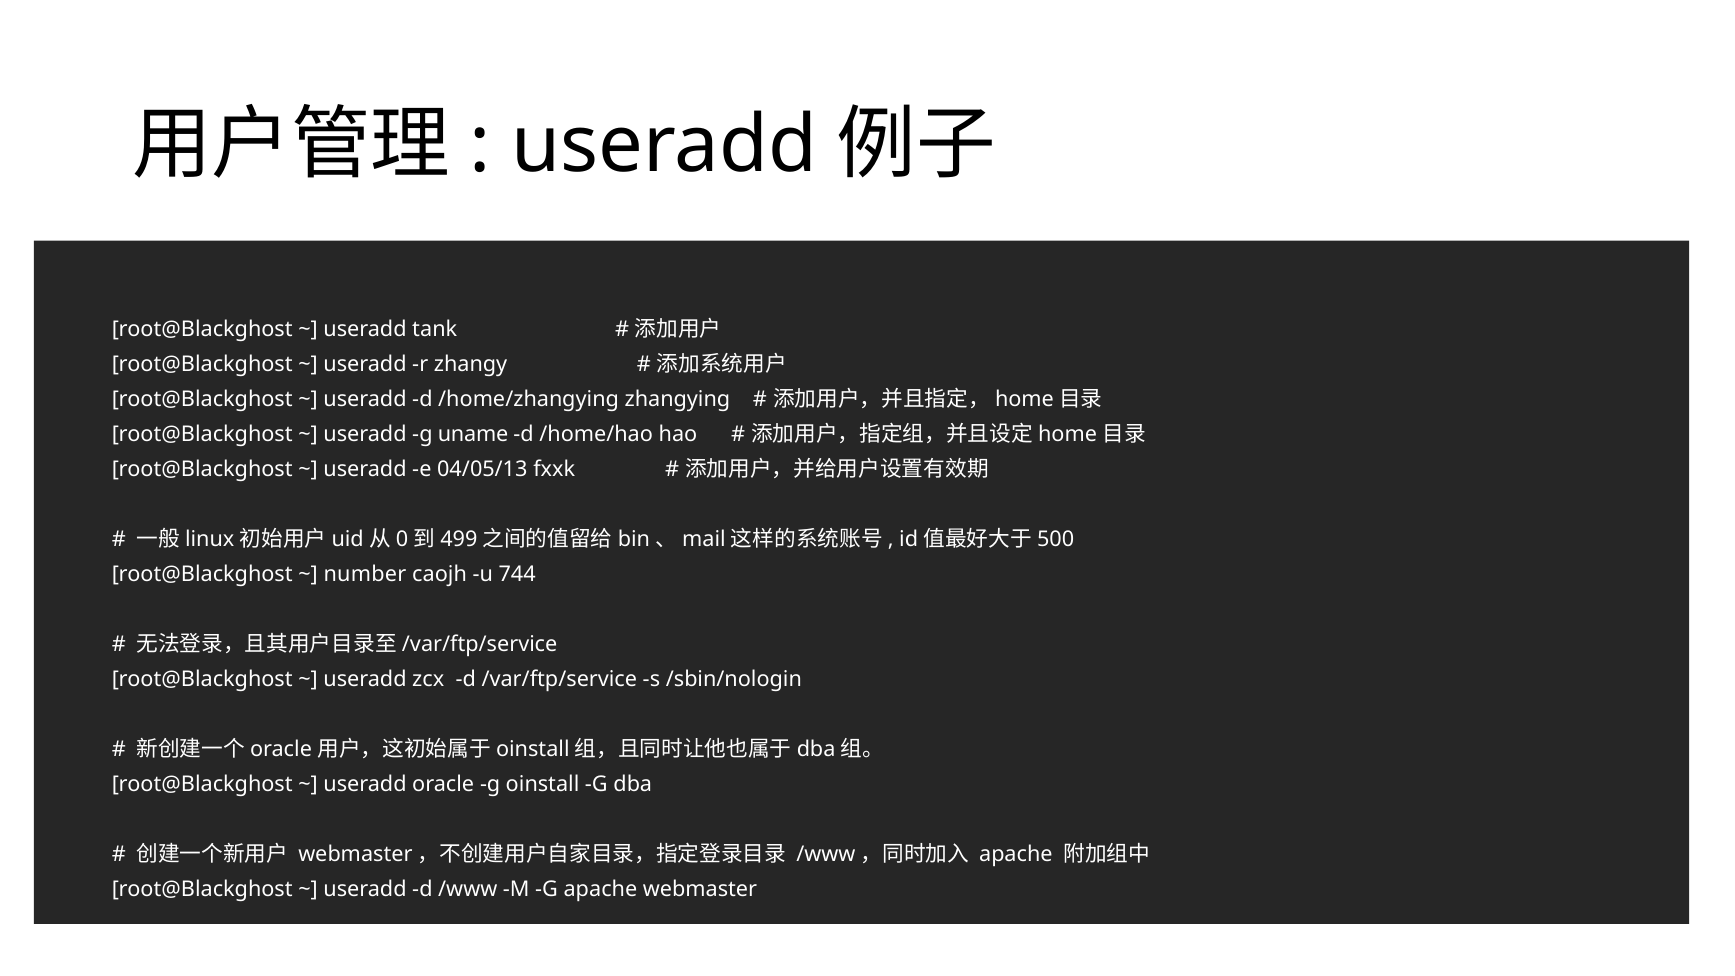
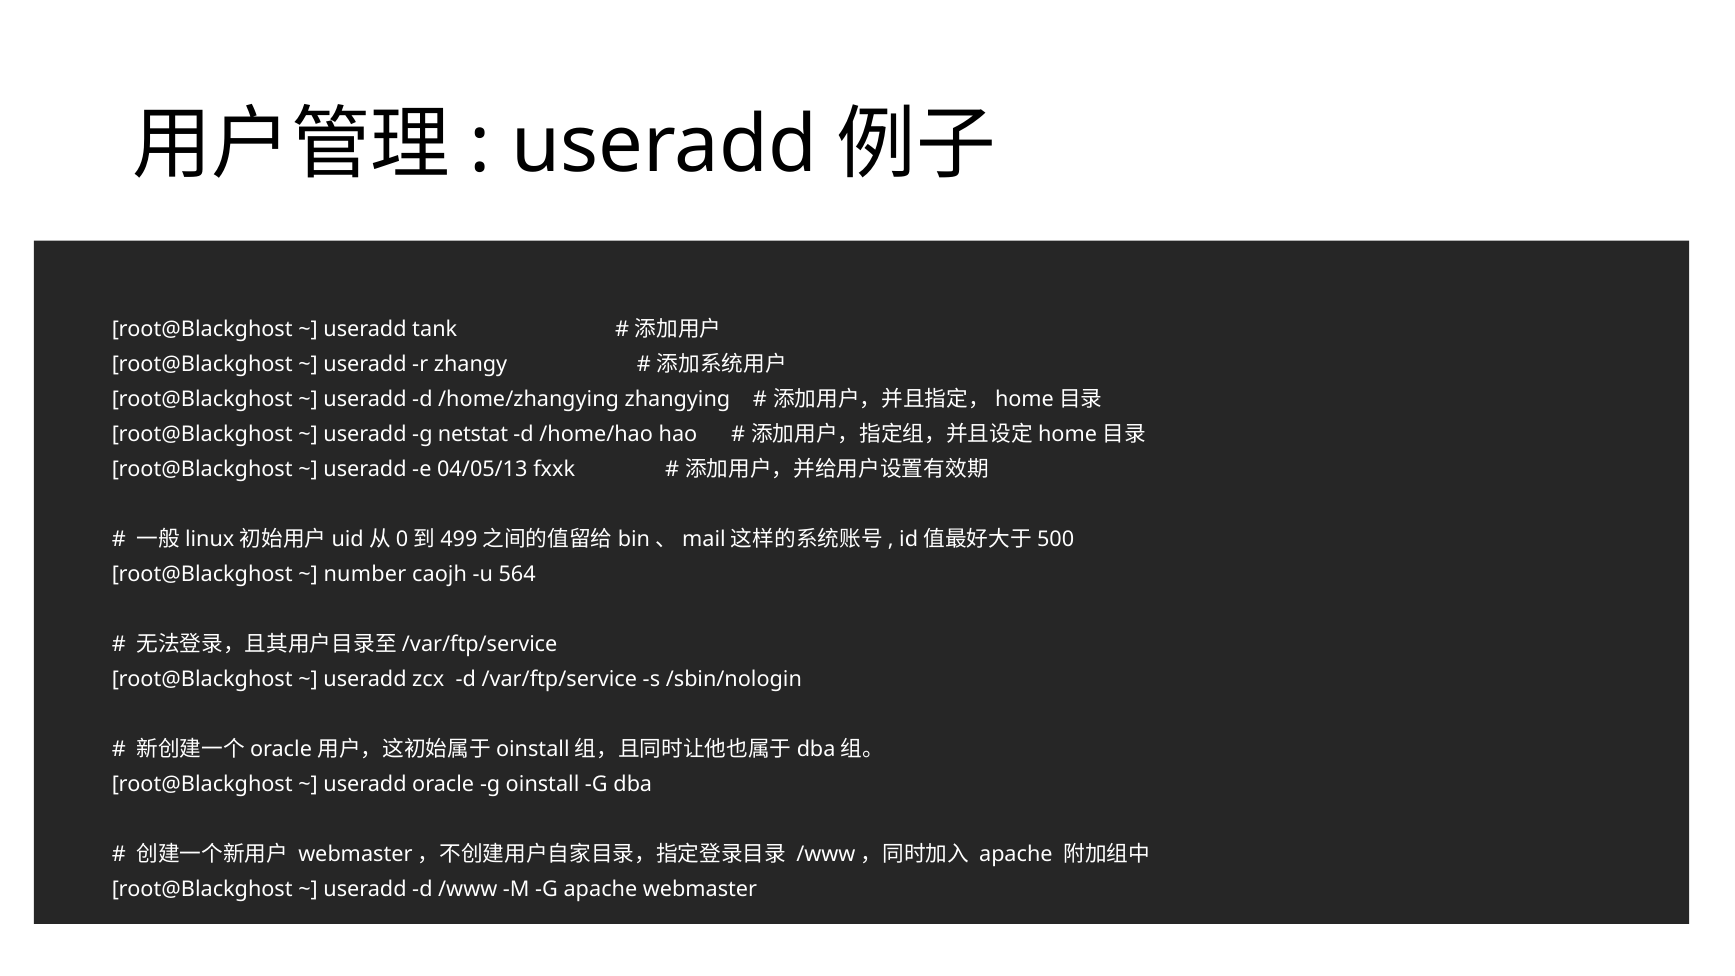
uname: uname -> netstat
744: 744 -> 564
